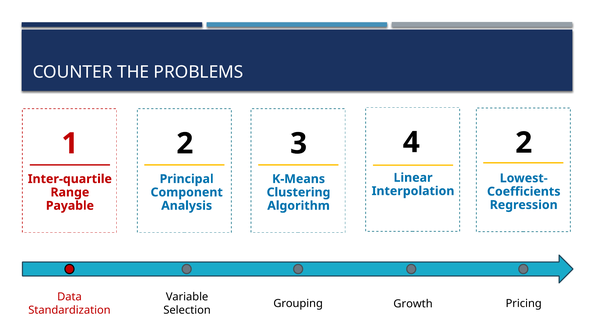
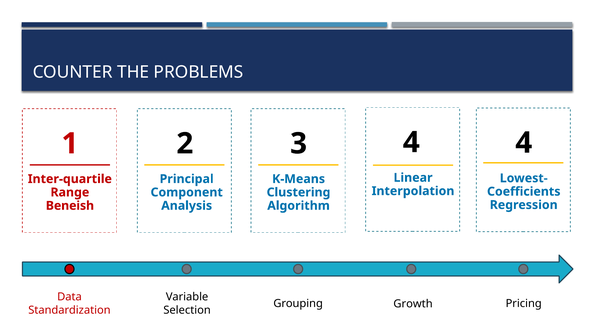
4 2: 2 -> 4
Payable: Payable -> Beneish
